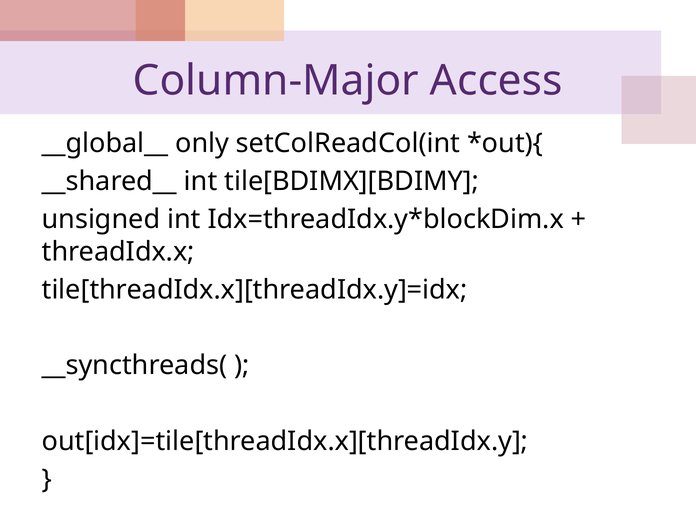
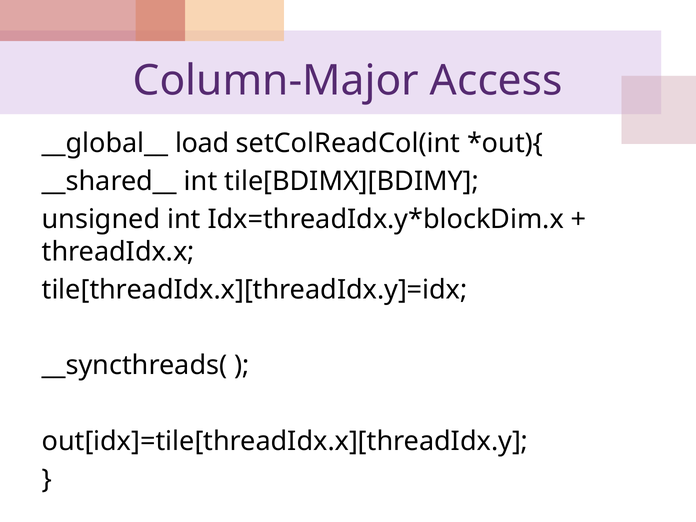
only: only -> load
